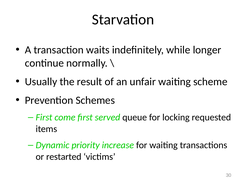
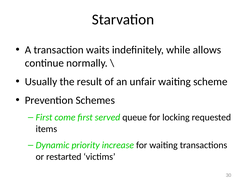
longer: longer -> allows
